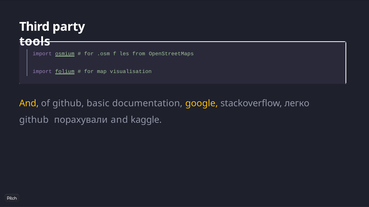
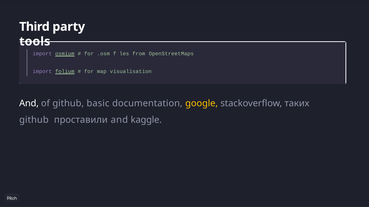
And at (29, 104) colour: yellow -> white
легко: легко -> таких
порахували: порахували -> проставили
